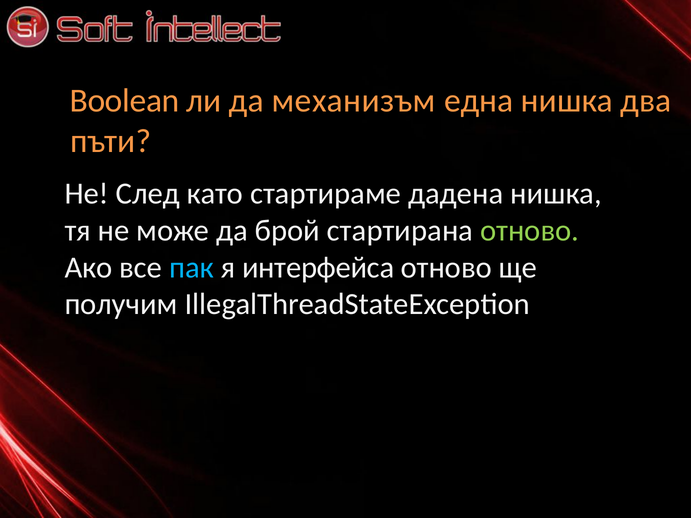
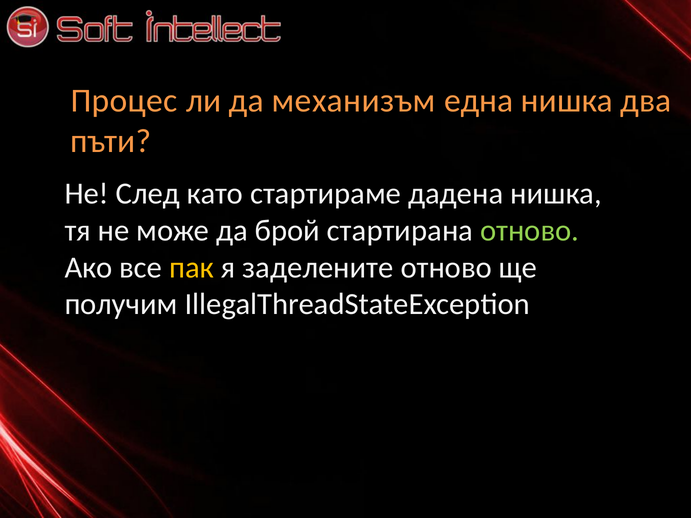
Boolean: Boolean -> Процес
пак colour: light blue -> yellow
интерфейса: интерфейса -> заделените
